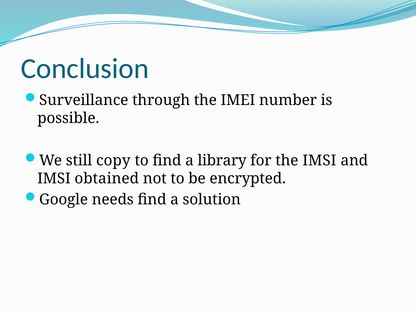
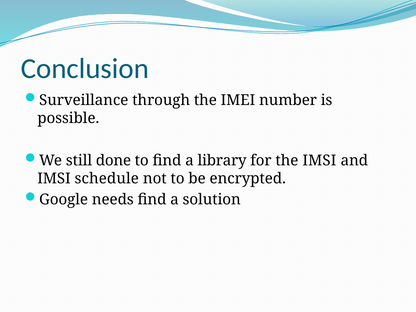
copy: copy -> done
obtained: obtained -> schedule
